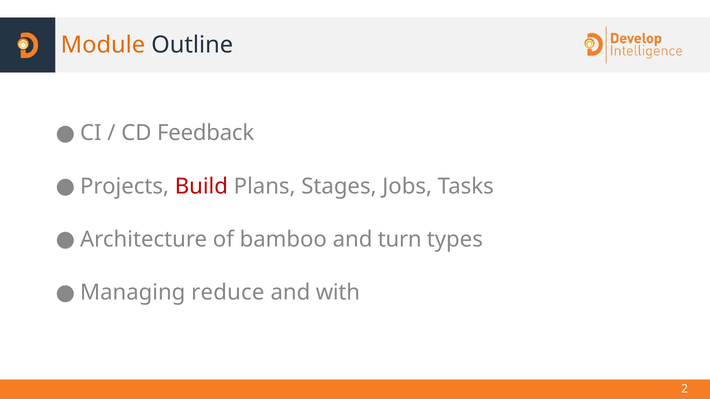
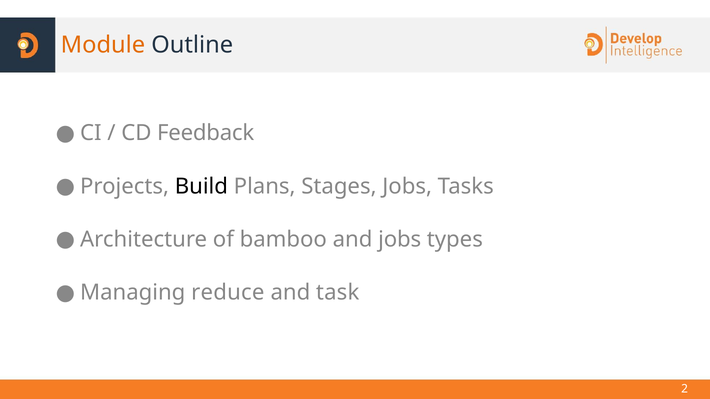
Build colour: red -> black
and turn: turn -> jobs
with: with -> task
